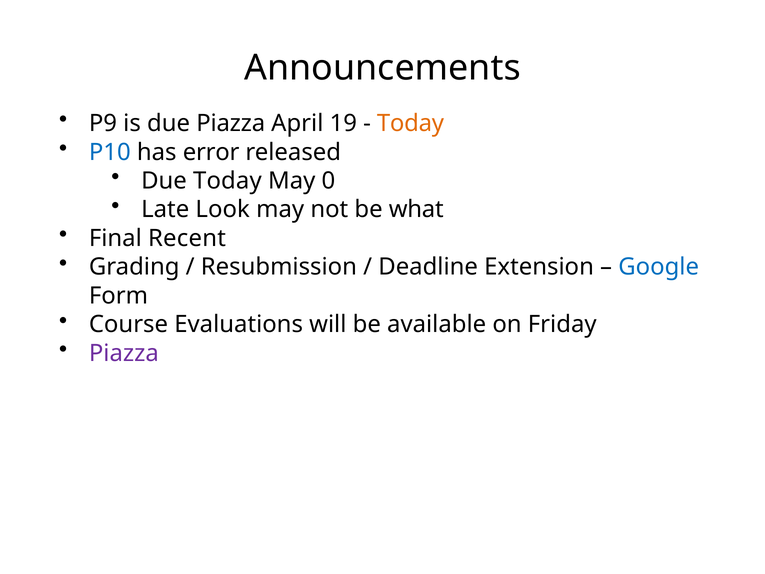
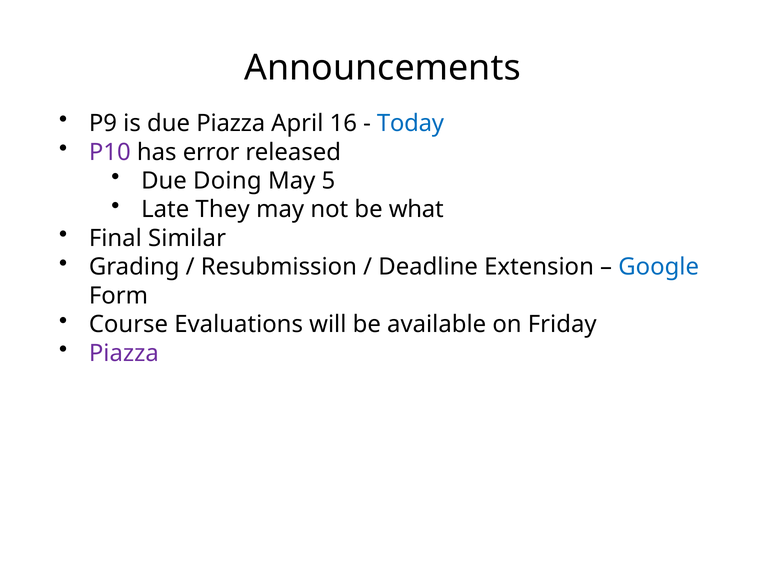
19: 19 -> 16
Today at (410, 123) colour: orange -> blue
P10 colour: blue -> purple
Due Today: Today -> Doing
0: 0 -> 5
Look: Look -> They
Recent: Recent -> Similar
